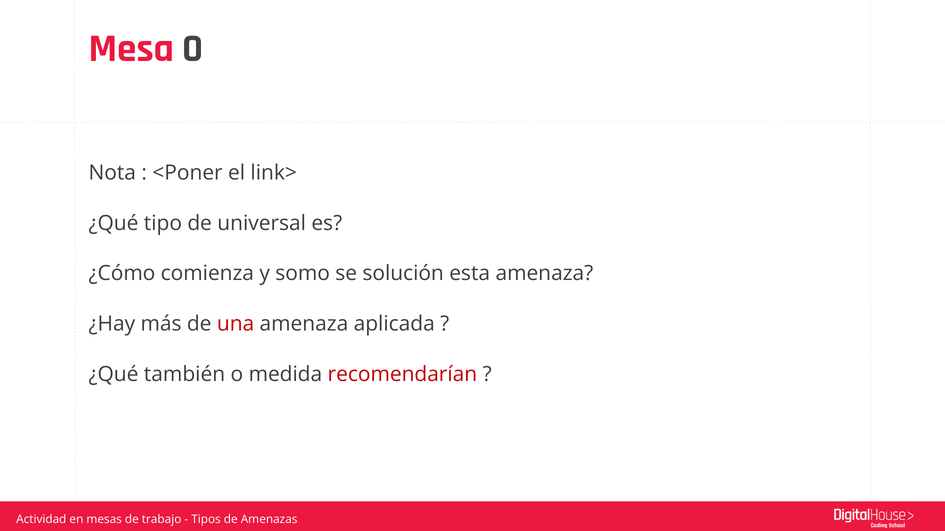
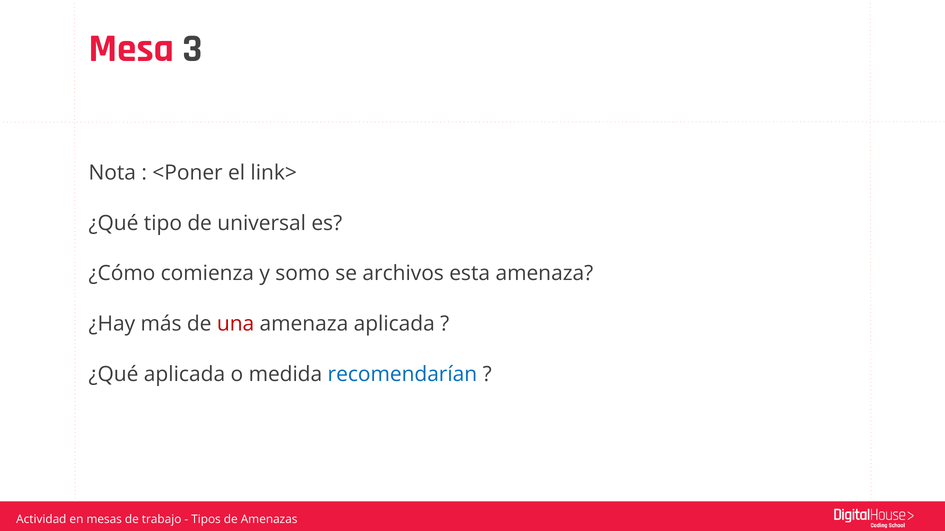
0: 0 -> 3
solución: solución -> archivos
¿Qué también: también -> aplicada
recomendarían colour: red -> blue
